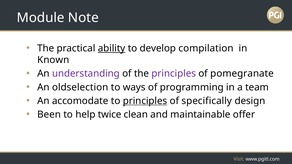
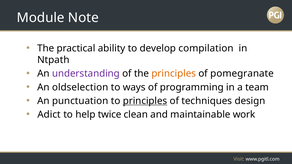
ability underline: present -> none
Known: Known -> Ntpath
principles at (174, 74) colour: purple -> orange
accomodate: accomodate -> punctuation
specifically: specifically -> techniques
Been: Been -> Adict
offer: offer -> work
